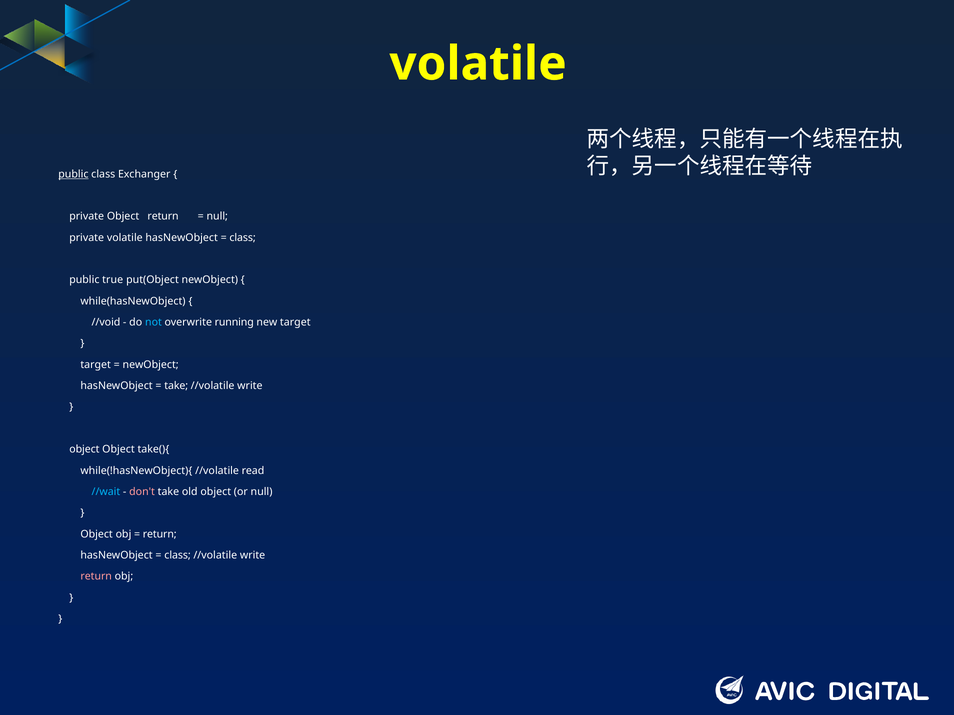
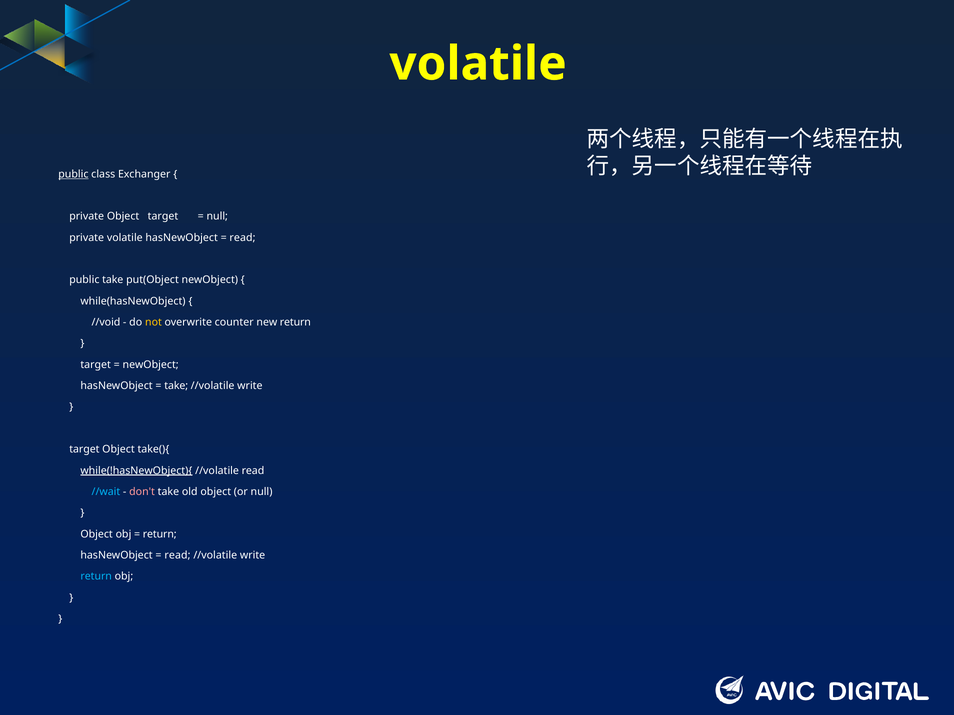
Object return: return -> target
class at (243, 238): class -> read
public true: true -> take
not colour: light blue -> yellow
running: running -> counter
new target: target -> return
object at (84, 450): object -> target
while(!hasNewObject){ underline: none -> present
class at (178, 556): class -> read
return at (96, 577) colour: pink -> light blue
